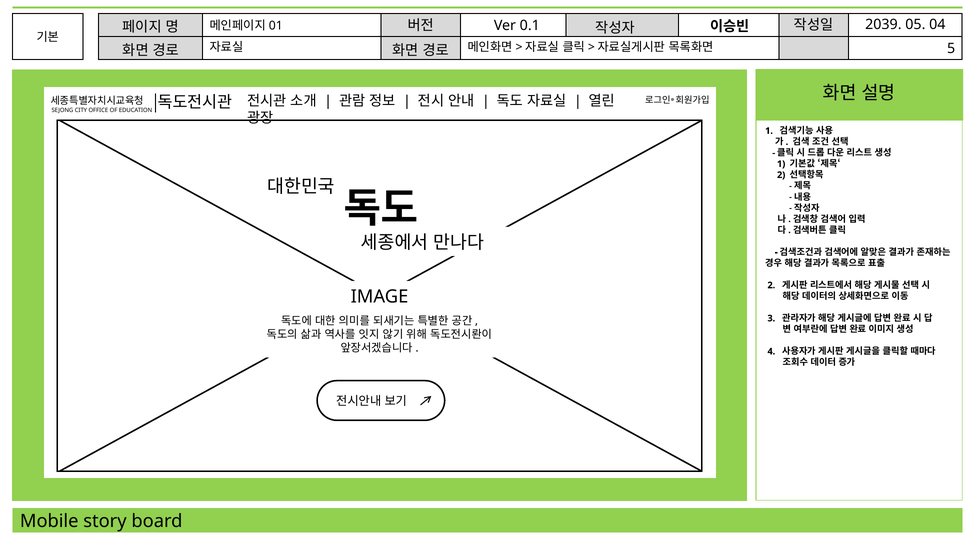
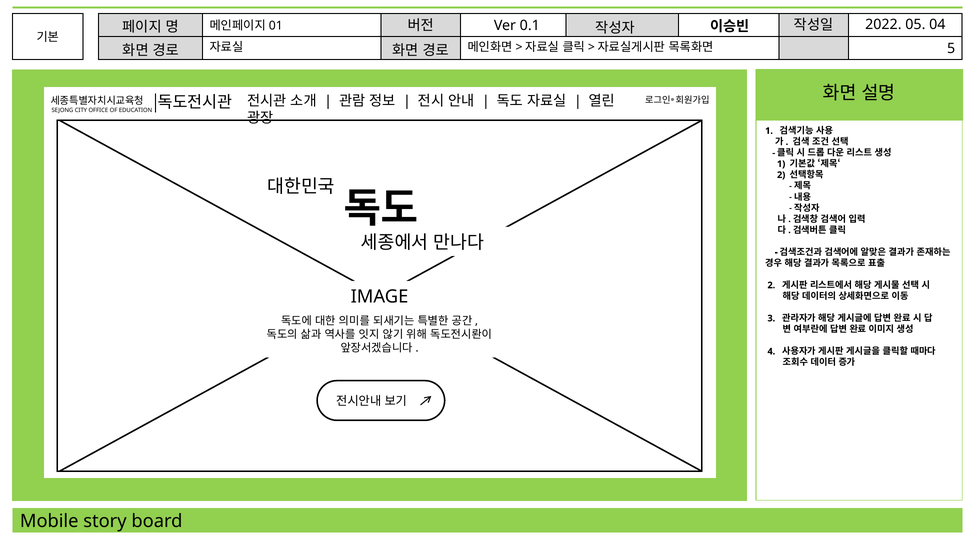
2039: 2039 -> 2022
